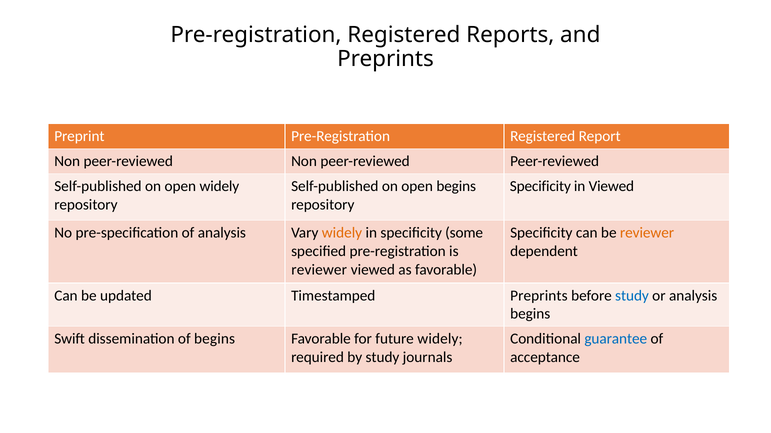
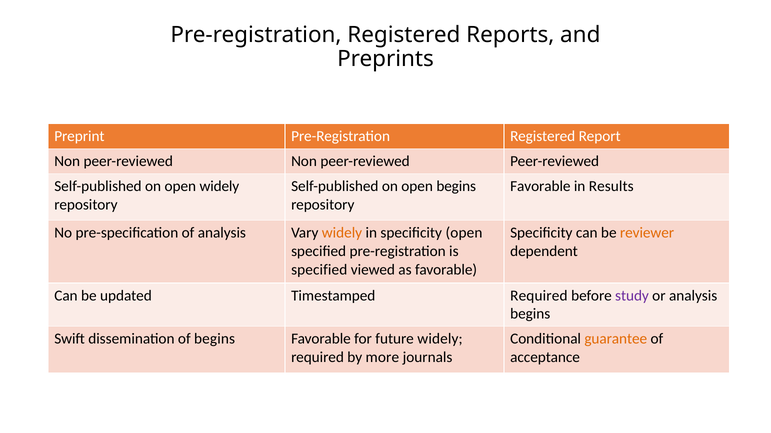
Specificity at (540, 186): Specificity -> Favorable
in Viewed: Viewed -> Results
specificity some: some -> open
reviewer at (319, 270): reviewer -> specified
Timestamped Preprints: Preprints -> Required
study at (632, 296) colour: blue -> purple
guarantee colour: blue -> orange
by study: study -> more
